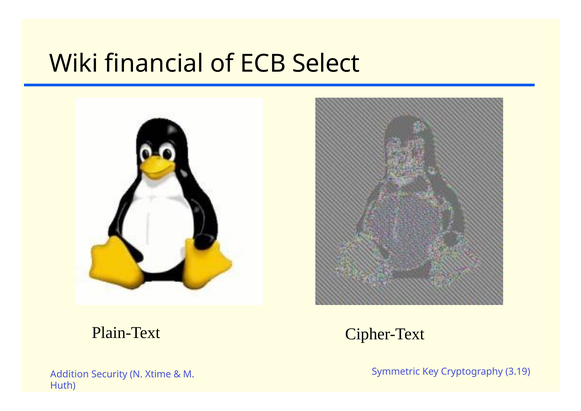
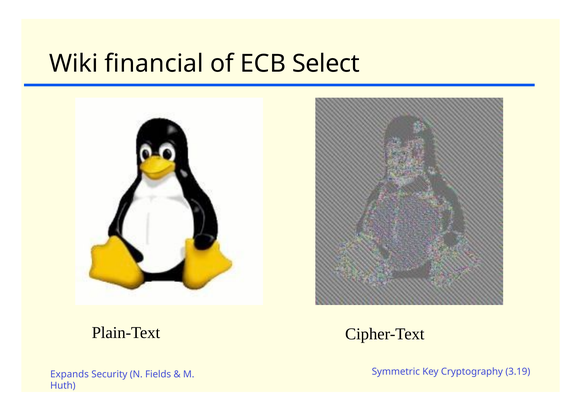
Addition: Addition -> Expands
Xtime: Xtime -> Fields
